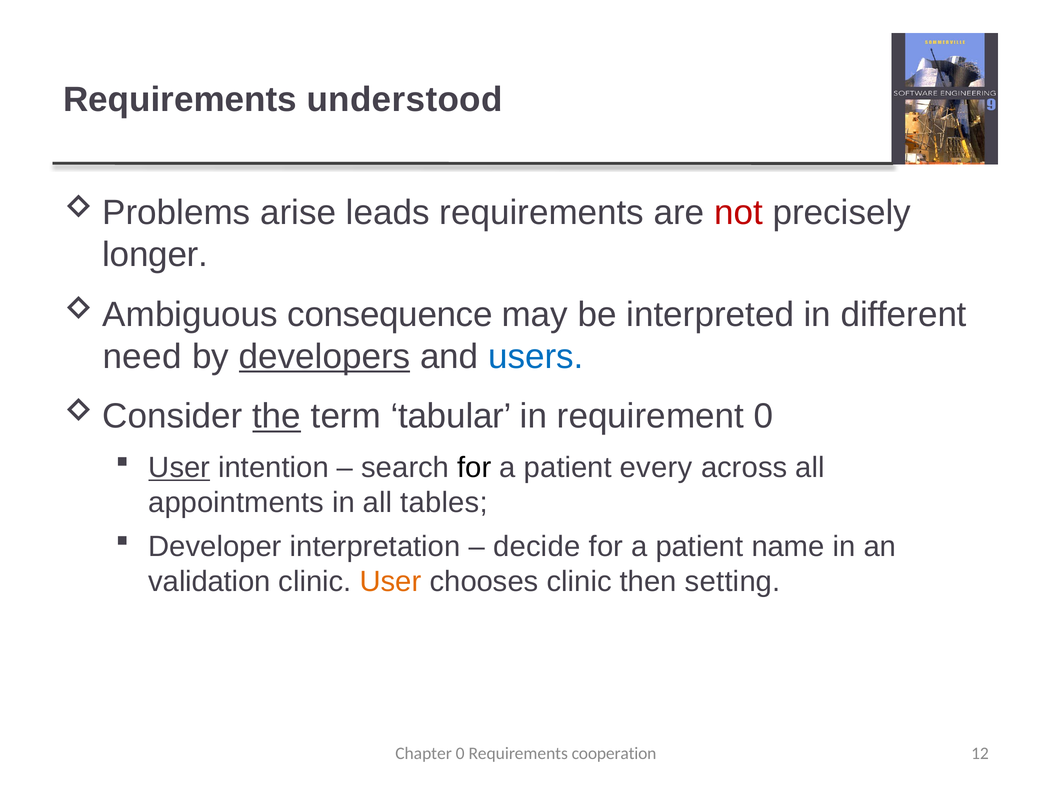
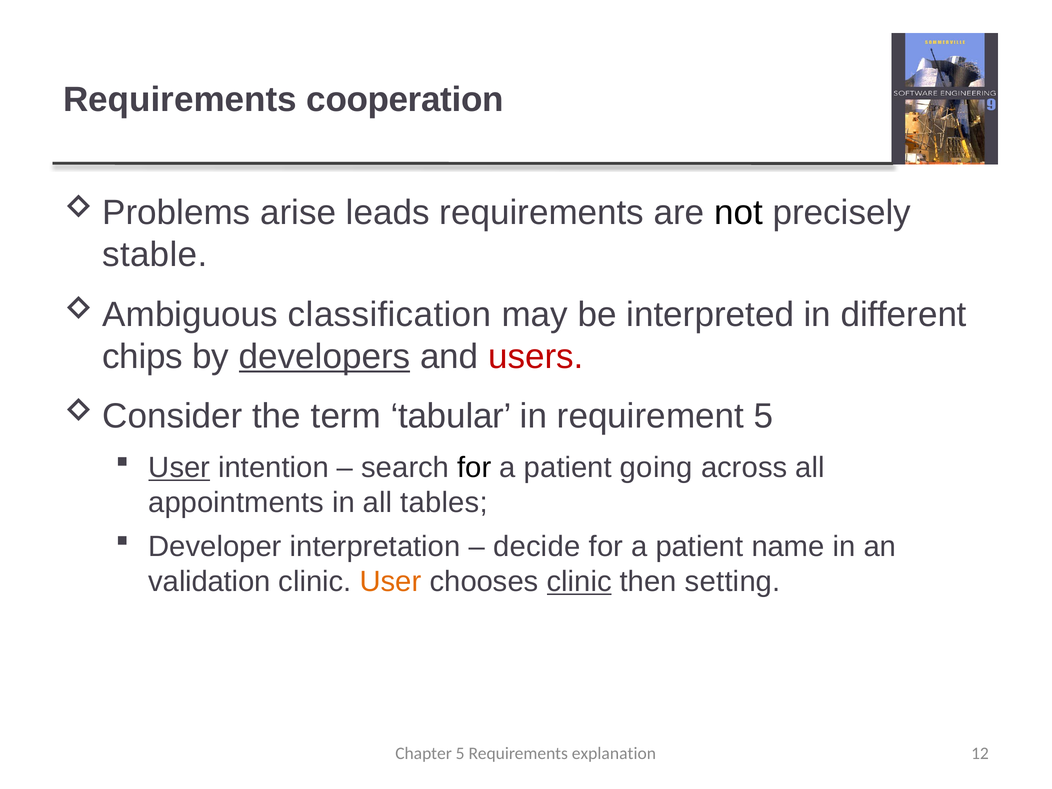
understood: understood -> cooperation
not colour: red -> black
longer: longer -> stable
consequence: consequence -> classification
need: need -> chips
users colour: blue -> red
the underline: present -> none
requirement 0: 0 -> 5
every: every -> going
clinic at (579, 582) underline: none -> present
Chapter 0: 0 -> 5
cooperation: cooperation -> explanation
